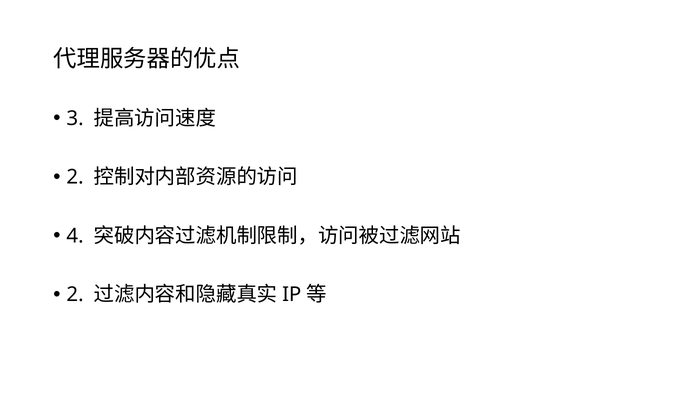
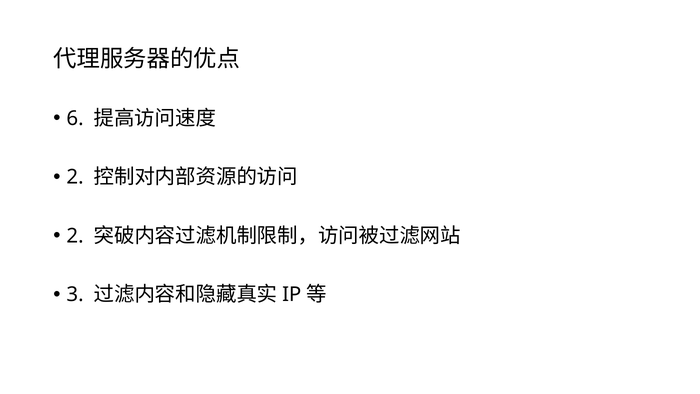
3: 3 -> 6
4 at (75, 236): 4 -> 2
2 at (75, 294): 2 -> 3
